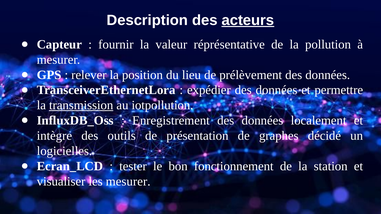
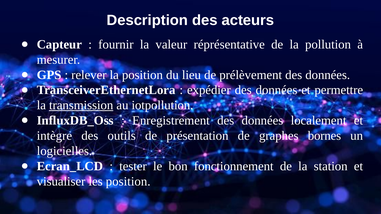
acteurs underline: present -> none
décidé: décidé -> bornes
les mesurer: mesurer -> position
